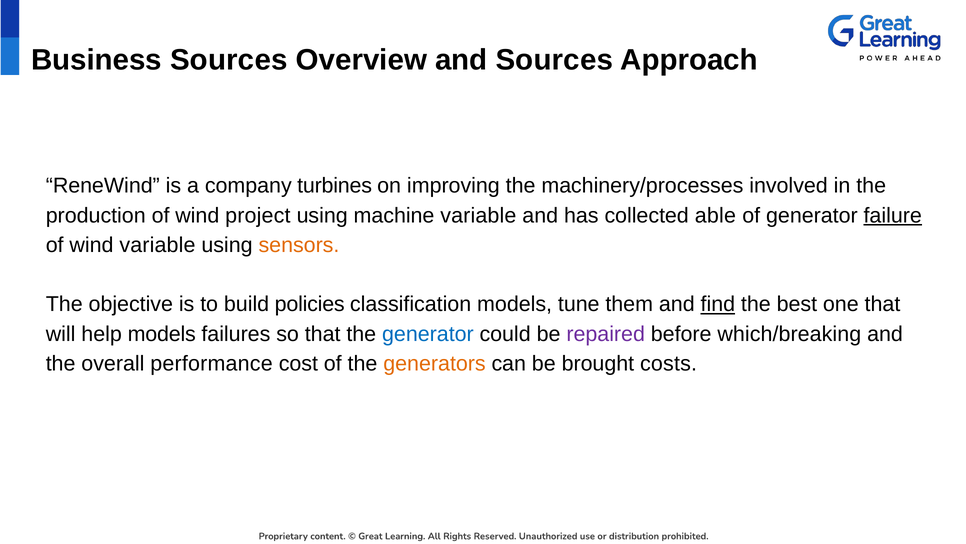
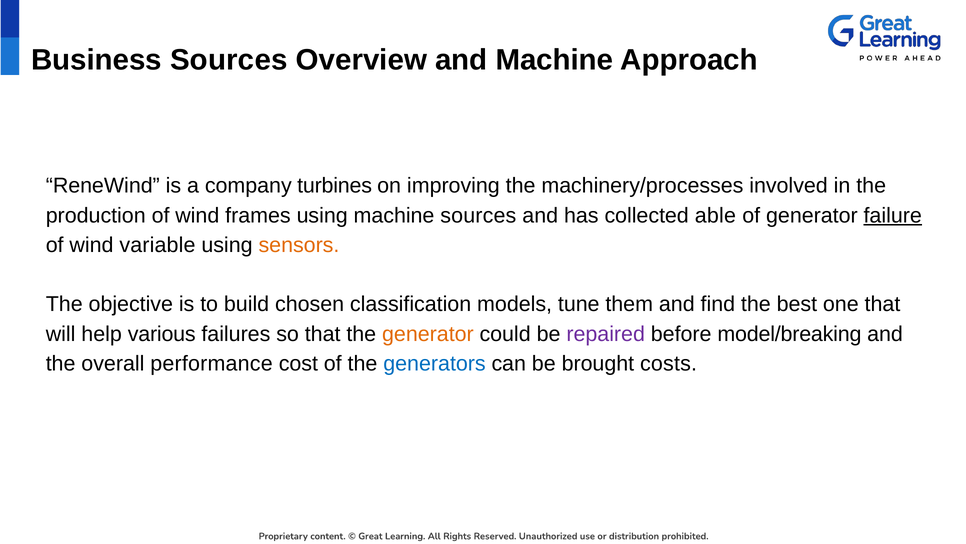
and Sources: Sources -> Machine
project: project -> frames
machine variable: variable -> sources
policies: policies -> chosen
find underline: present -> none
help models: models -> various
generator at (428, 334) colour: blue -> orange
which/breaking: which/breaking -> model/breaking
generators colour: orange -> blue
